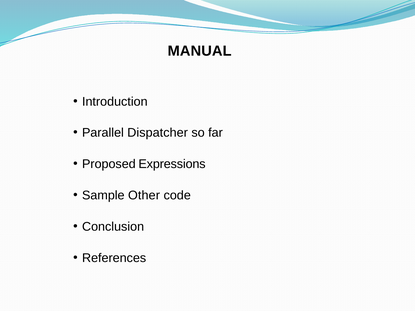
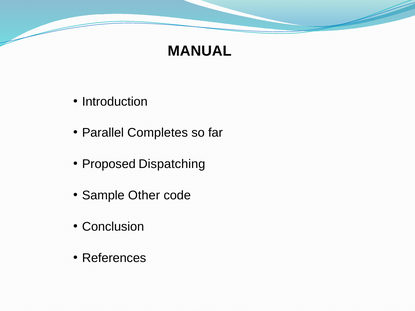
Dispatcher: Dispatcher -> Completes
Expressions: Expressions -> Dispatching
